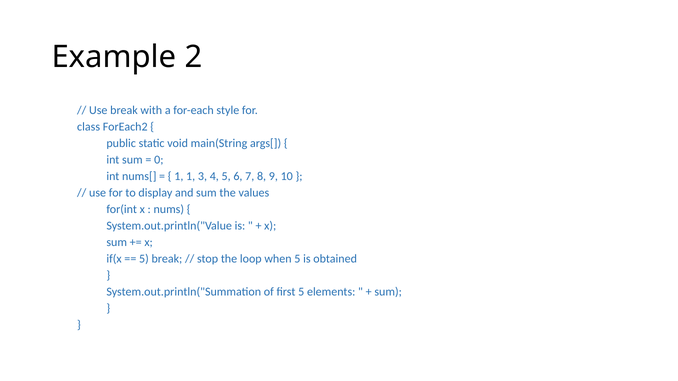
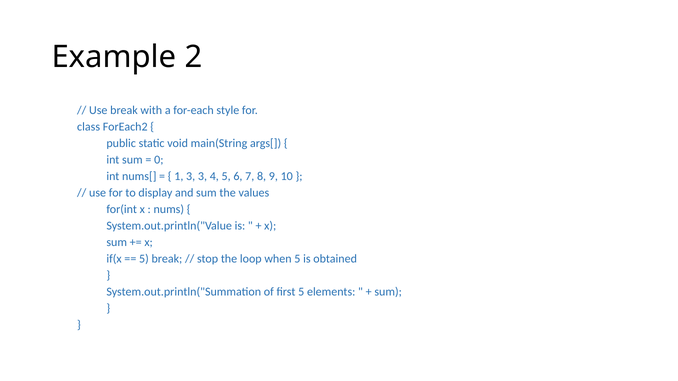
1 1: 1 -> 3
